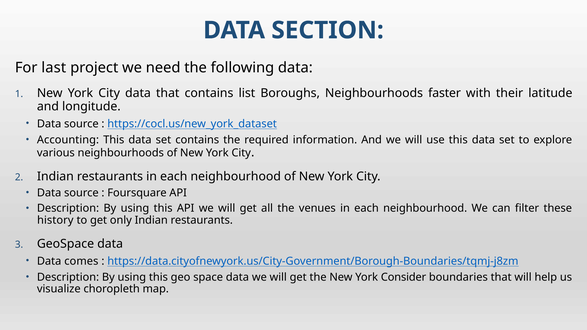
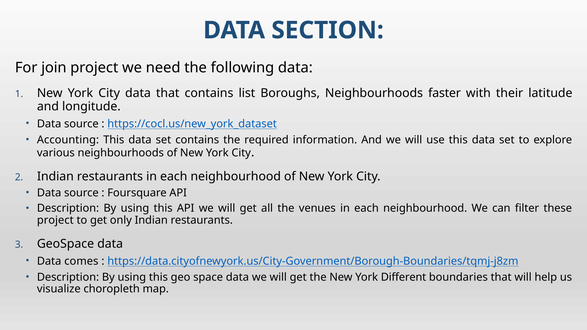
last: last -> join
history at (55, 220): history -> project
Consider: Consider -> Different
